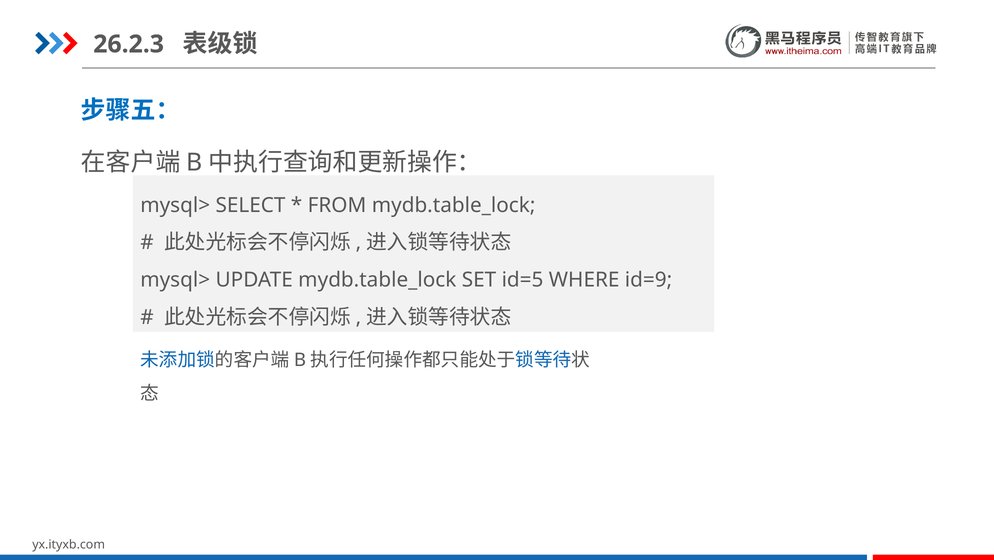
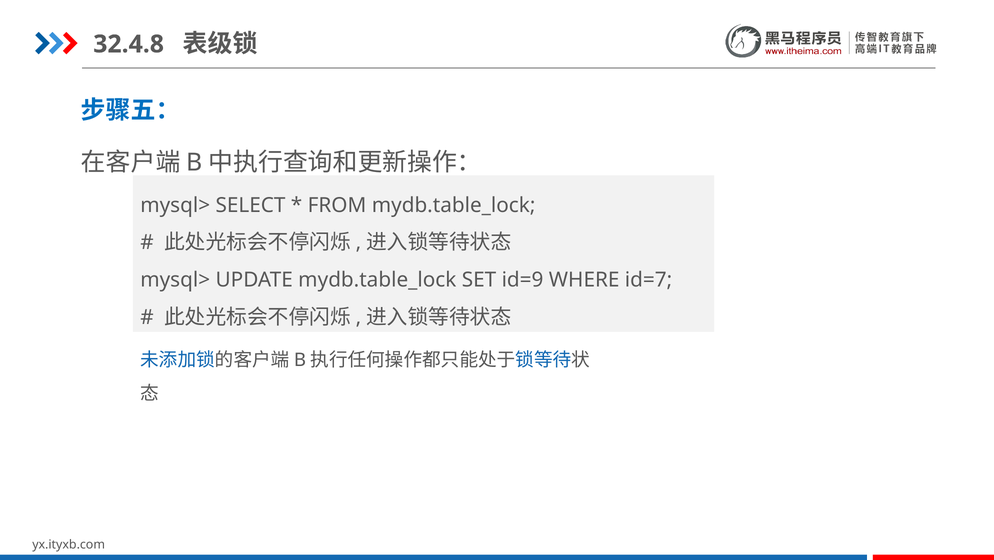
26.2.3: 26.2.3 -> 32.4.8
id=5: id=5 -> id=9
id=9: id=9 -> id=7
